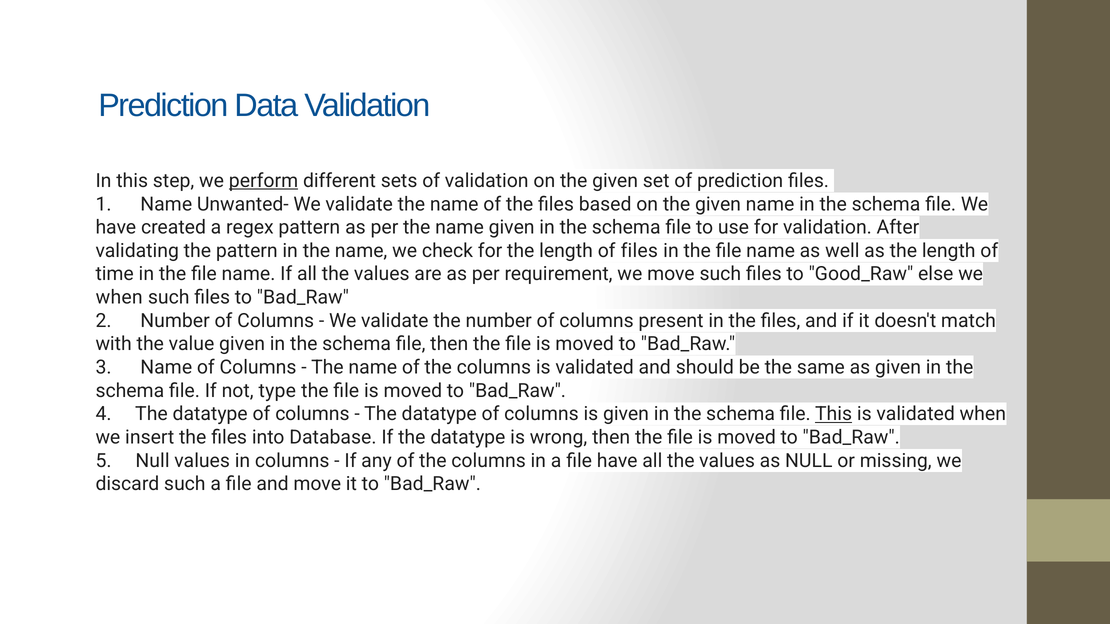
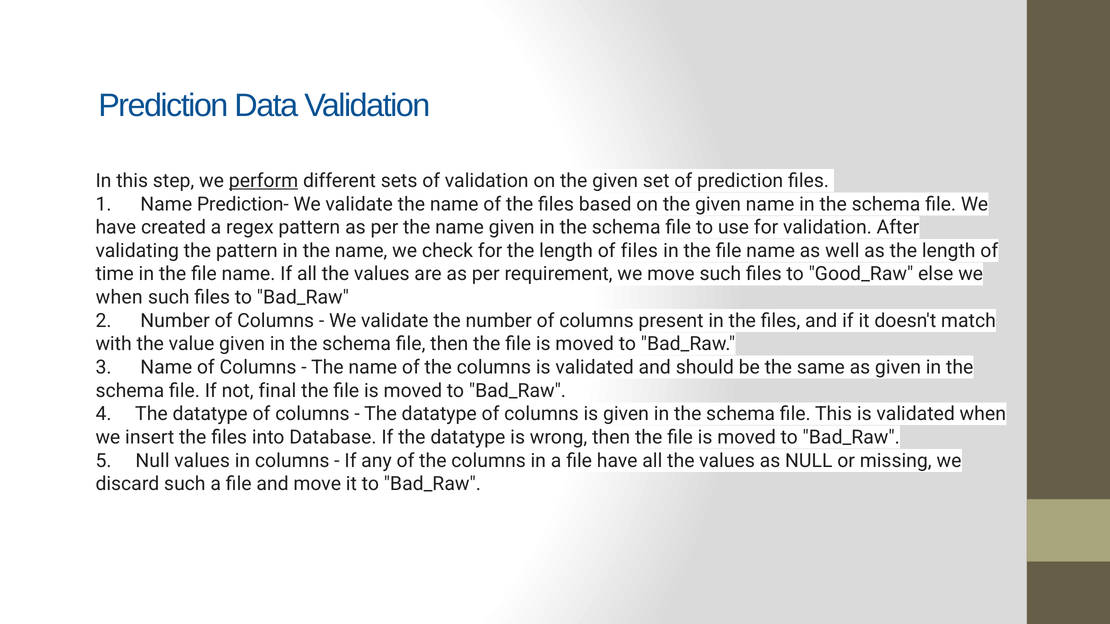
Unwanted-: Unwanted- -> Prediction-
type: type -> final
This at (834, 414) underline: present -> none
